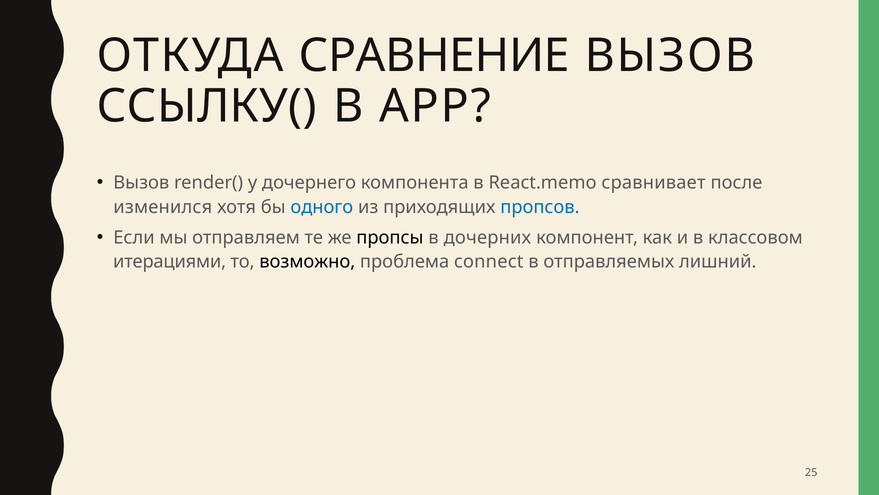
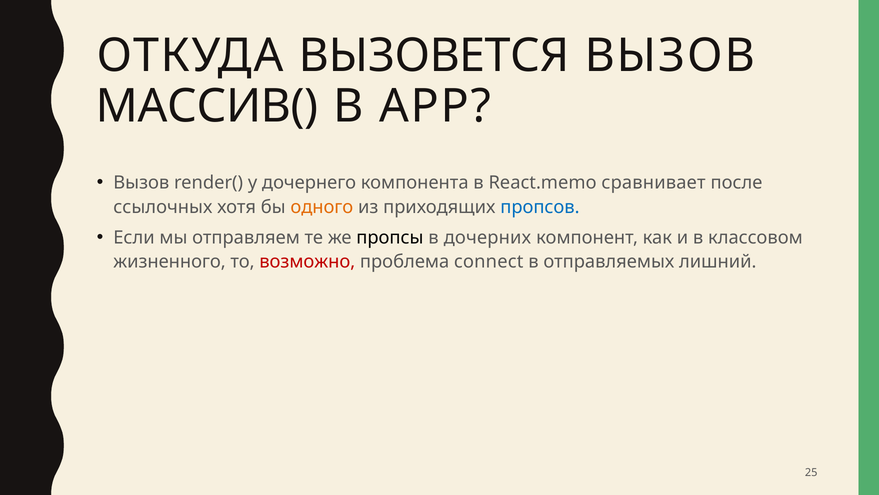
СРАВНЕНИЕ: СРАВНЕНИЕ -> ВЫЗОВЕТСЯ
ССЫЛКУ(: ССЫЛКУ( -> МАССИВ(
изменился: изменился -> ссылочных
одного colour: blue -> orange
итерациями: итерациями -> жизненного
возможно colour: black -> red
